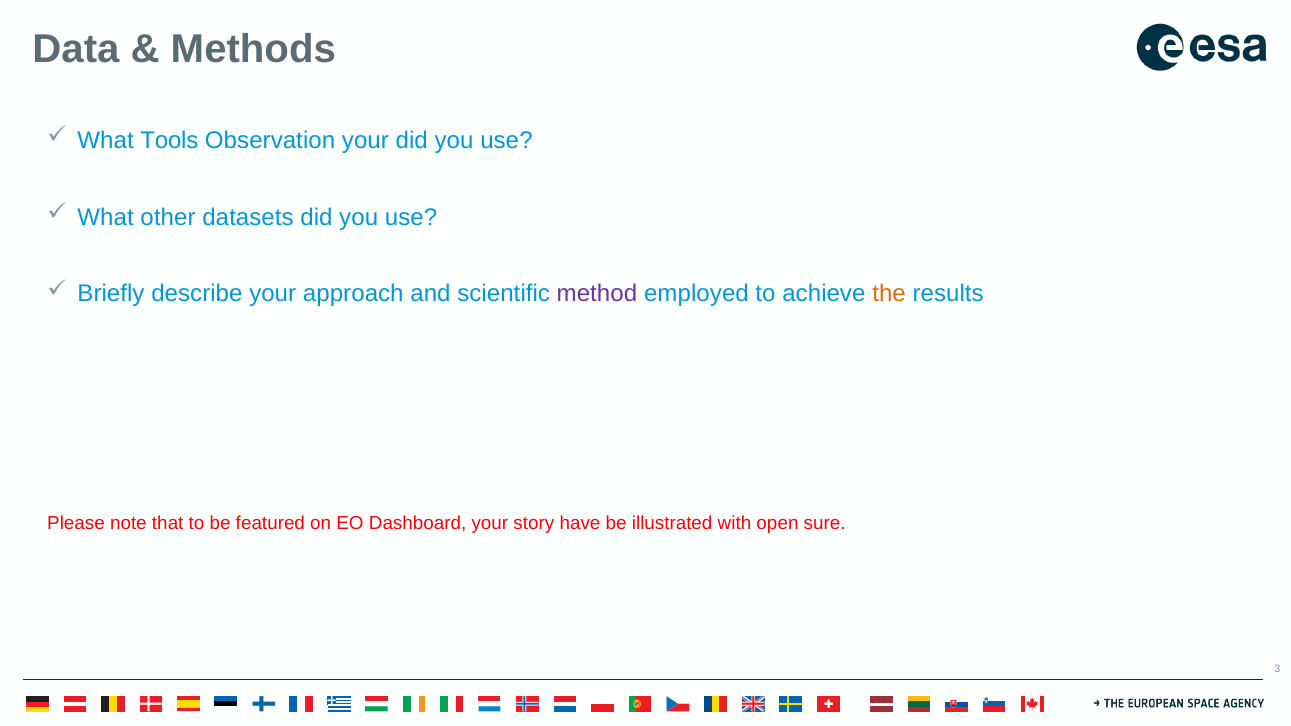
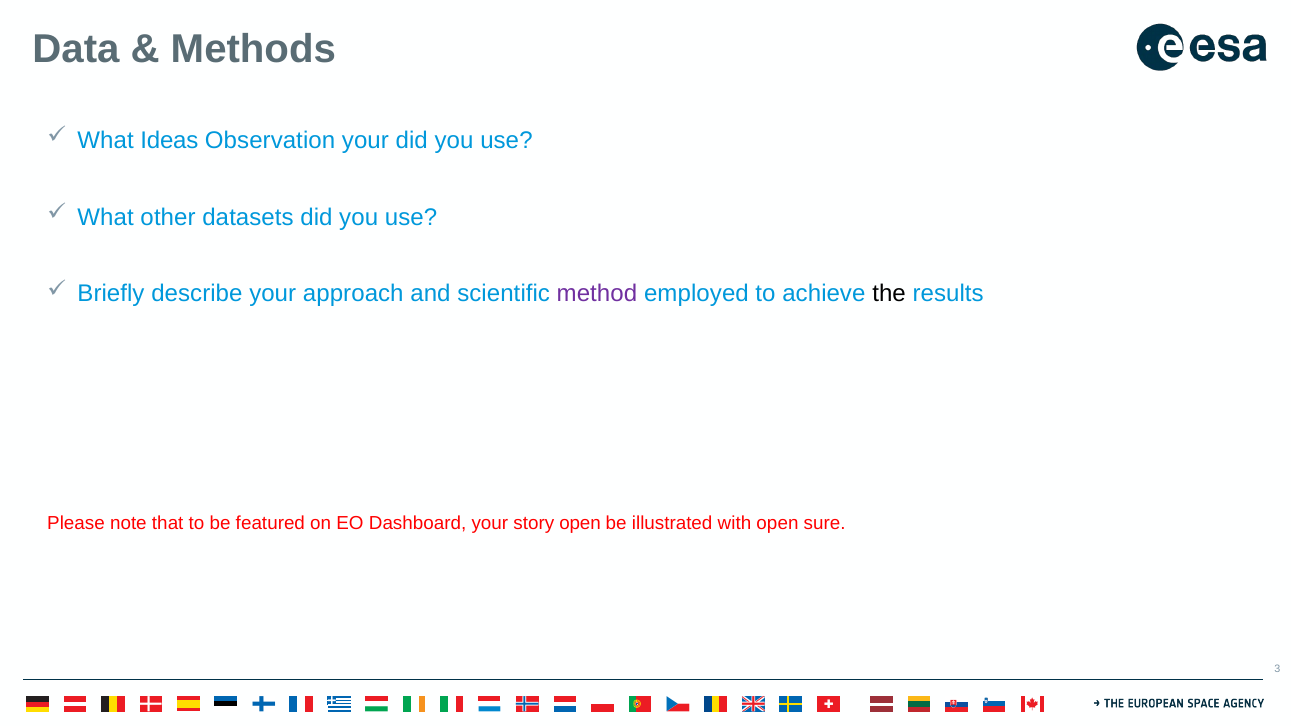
Tools: Tools -> Ideas
the colour: orange -> black
story have: have -> open
